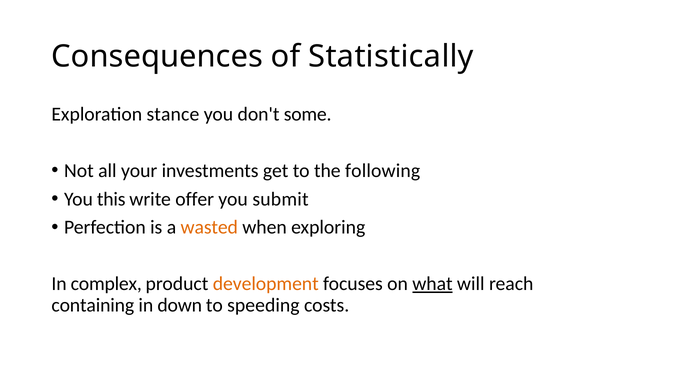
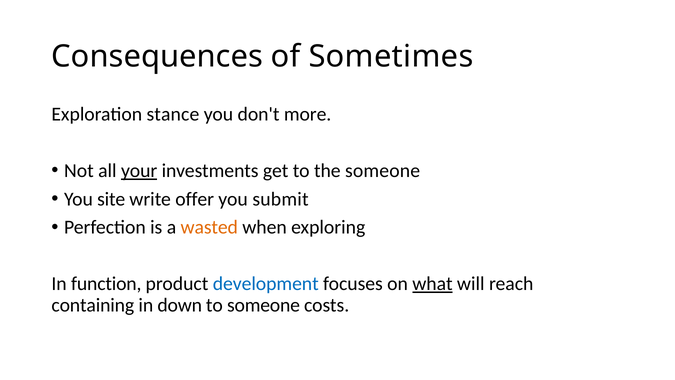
Statistically: Statistically -> Sometimes
some: some -> more
your underline: none -> present
the following: following -> someone
this: this -> site
complex: complex -> function
development colour: orange -> blue
to speeding: speeding -> someone
